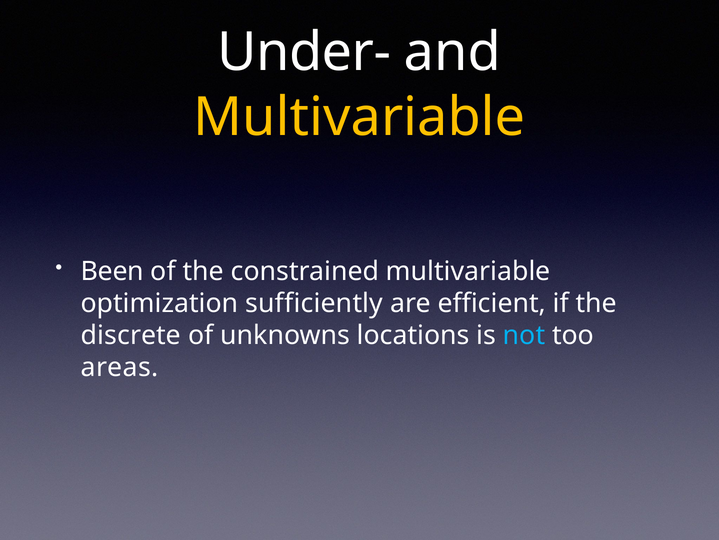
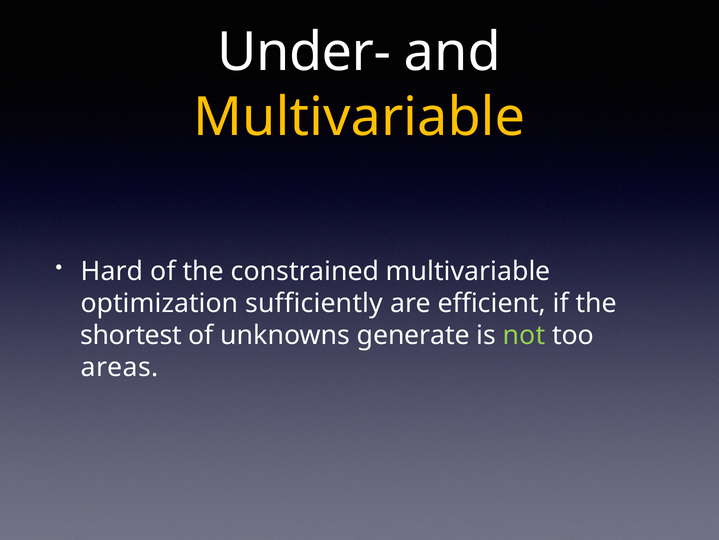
Been: Been -> Hard
discrete: discrete -> shortest
locations: locations -> generate
not colour: light blue -> light green
